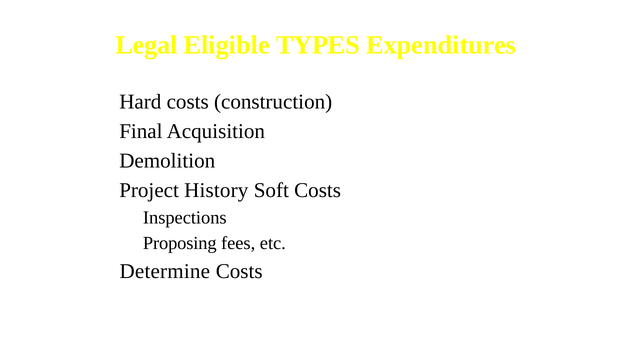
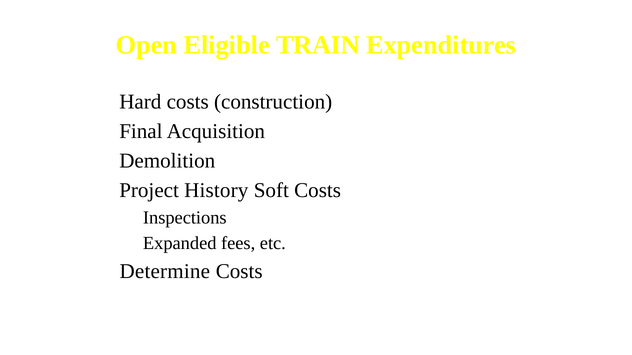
Legal: Legal -> Open
TYPES: TYPES -> TRAIN
Proposing: Proposing -> Expanded
